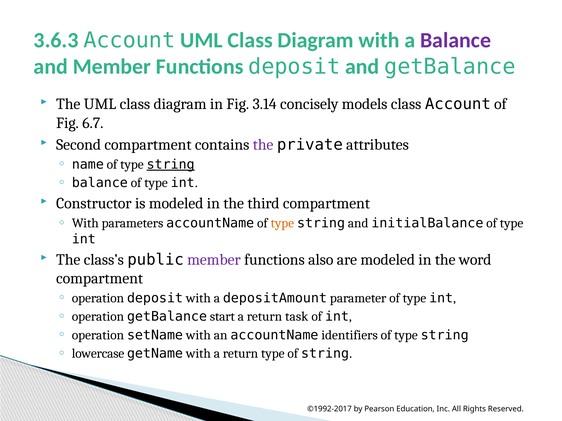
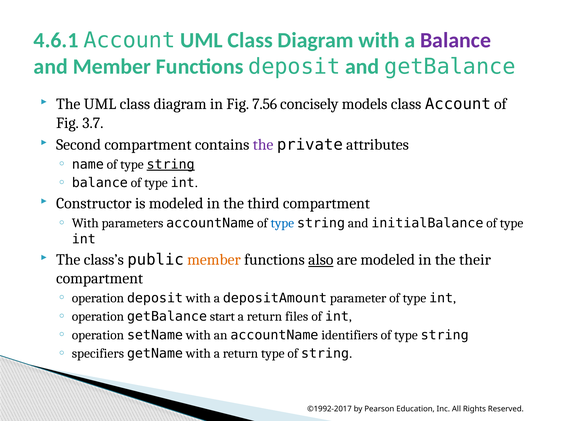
3.6.3: 3.6.3 -> 4.6.1
3.14: 3.14 -> 7.56
6.7: 6.7 -> 3.7
type at (282, 223) colour: orange -> blue
member at (214, 260) colour: purple -> orange
also underline: none -> present
word: word -> their
task: task -> files
lowercase: lowercase -> specifiers
